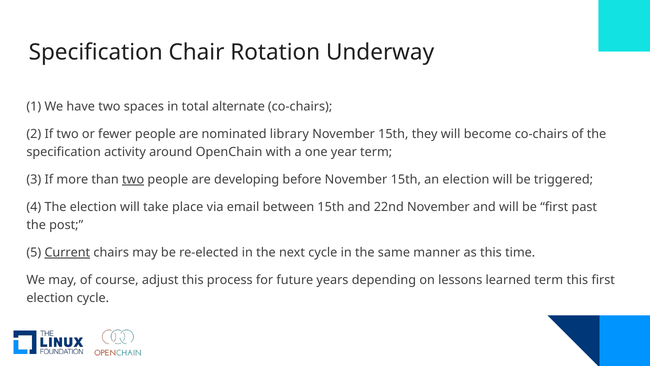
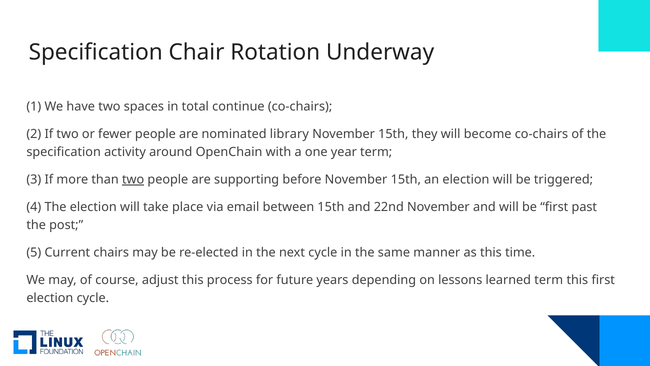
alternate: alternate -> continue
developing: developing -> supporting
Current underline: present -> none
